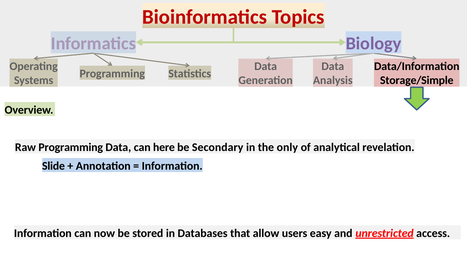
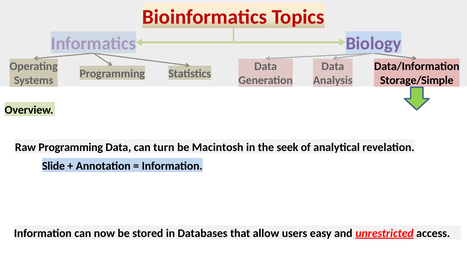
here: here -> turn
Secondary: Secondary -> Macintosh
only: only -> seek
